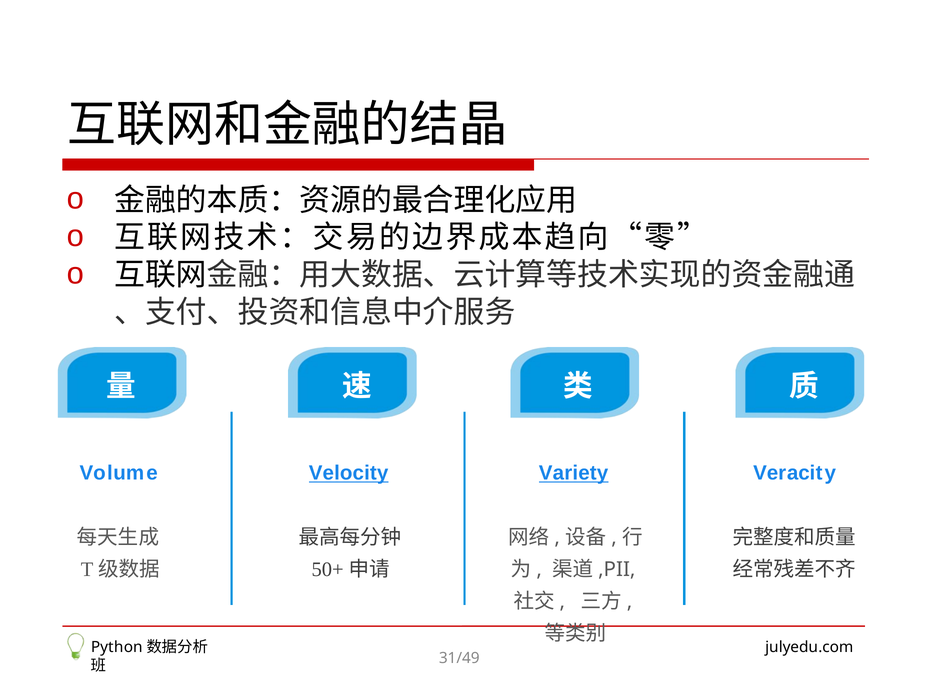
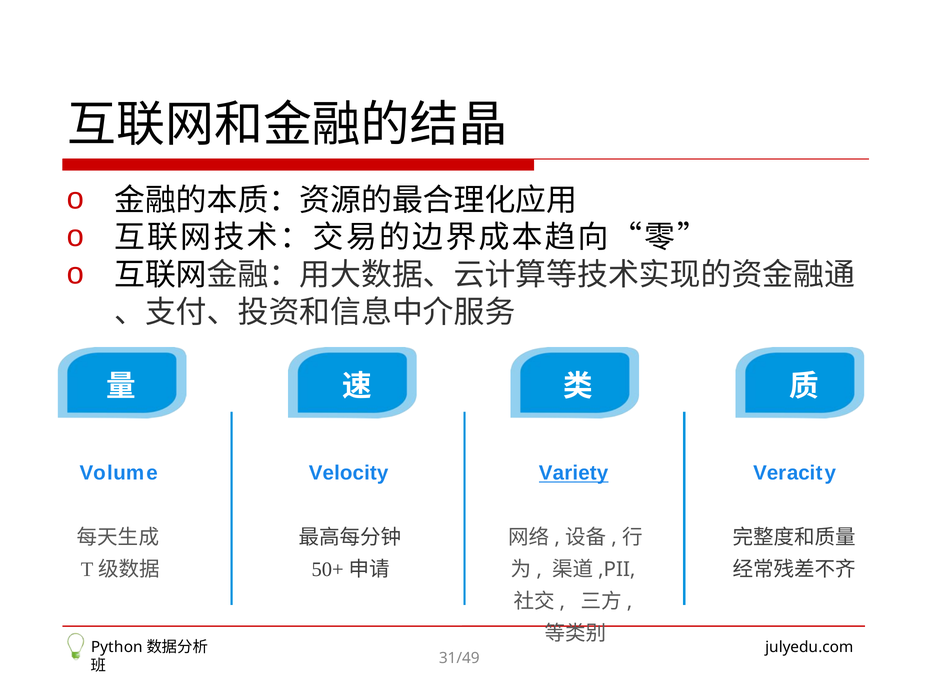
Velocity underline: present -> none
